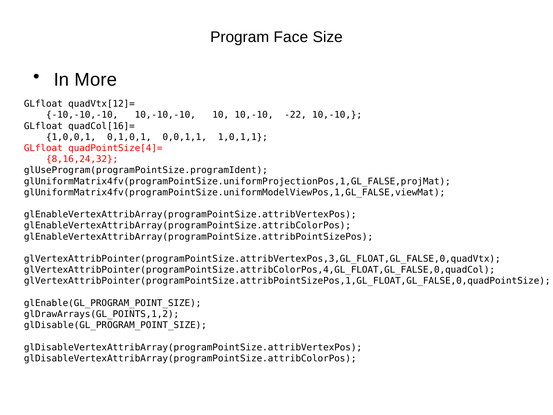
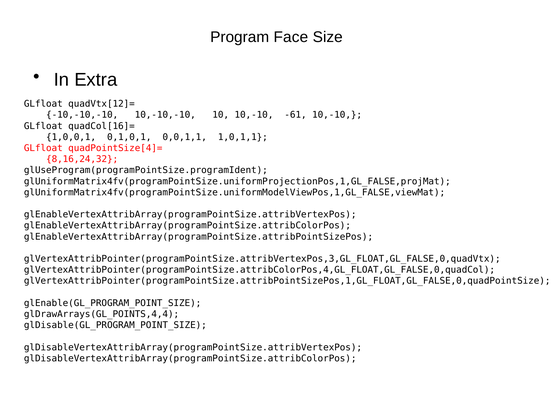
More: More -> Extra
-22: -22 -> -61
glDrawArrays(GL_POINTS,1,2: glDrawArrays(GL_POINTS,1,2 -> glDrawArrays(GL_POINTS,4,4
